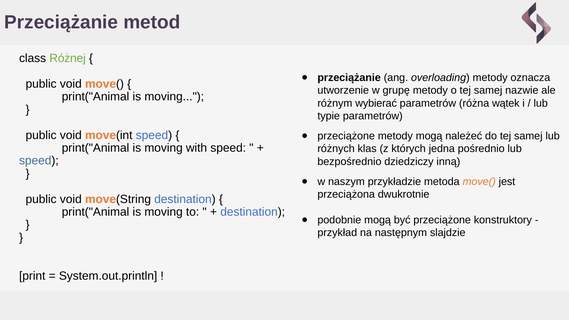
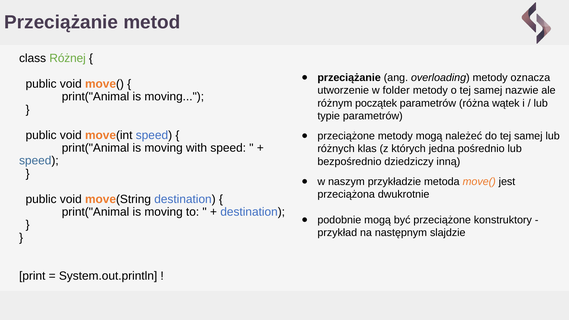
grupę: grupę -> folder
wybierać: wybierać -> początek
